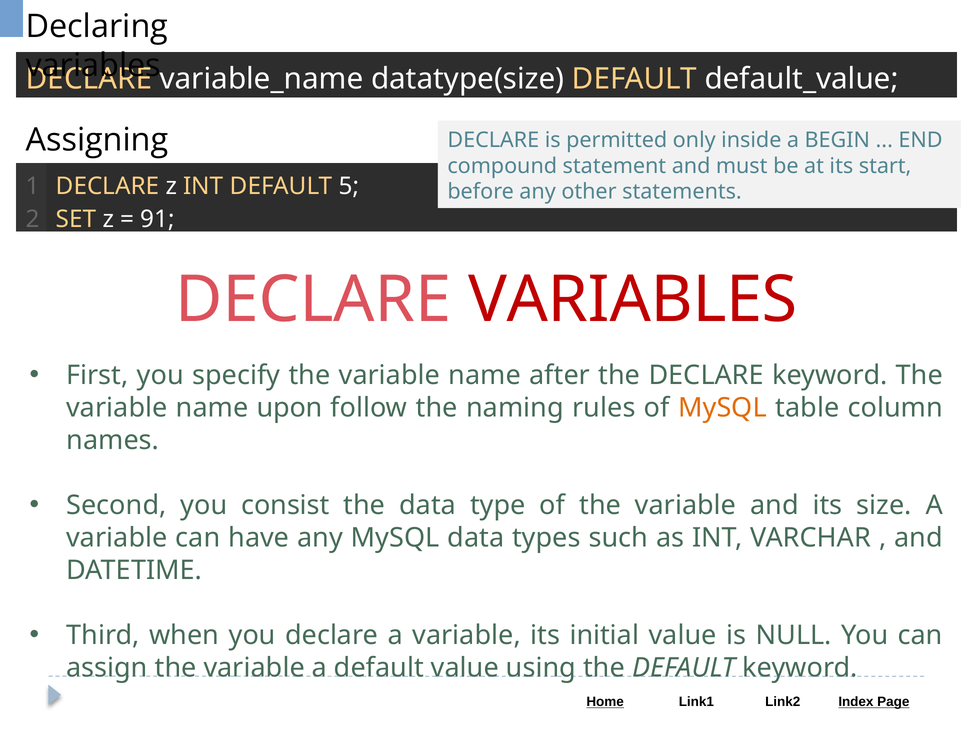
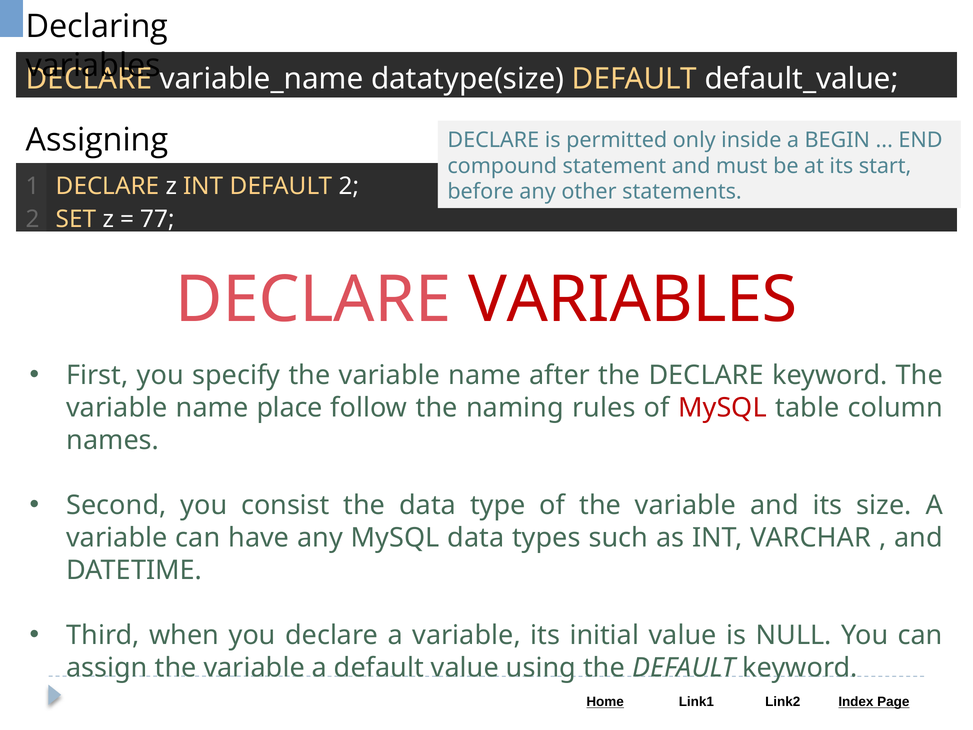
DEFAULT 5: 5 -> 2
91: 91 -> 77
upon: upon -> place
MySQL at (723, 408) colour: orange -> red
